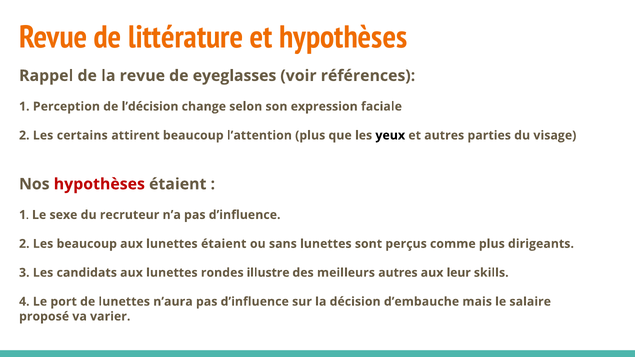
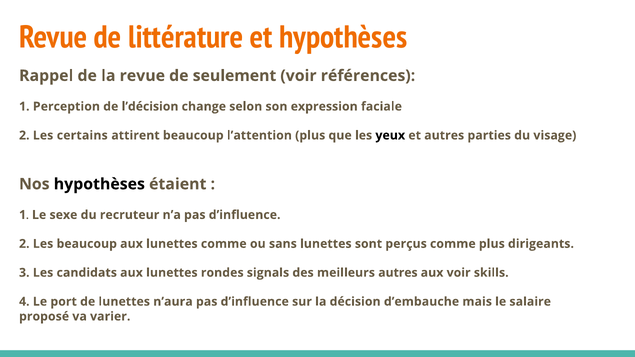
eyeglasses: eyeglasses -> seulement
hypothèses at (99, 184) colour: red -> black
lunettes étaient: étaient -> comme
illustre: illustre -> signals
aux leur: leur -> voir
